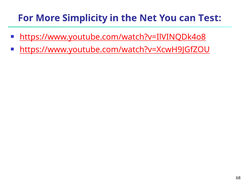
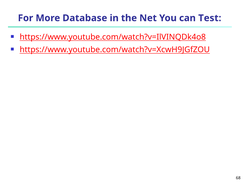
Simplicity: Simplicity -> Database
